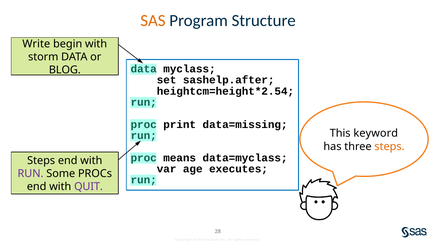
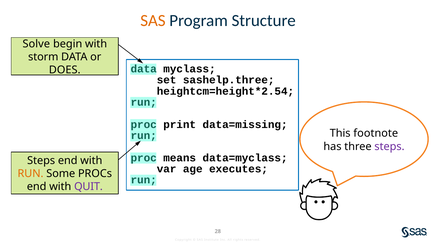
Write: Write -> Solve
BLOG: BLOG -> DOES
sashelp.after: sashelp.after -> sashelp.three
keyword: keyword -> footnote
steps at (389, 147) colour: orange -> purple
RUN at (30, 174) colour: purple -> orange
